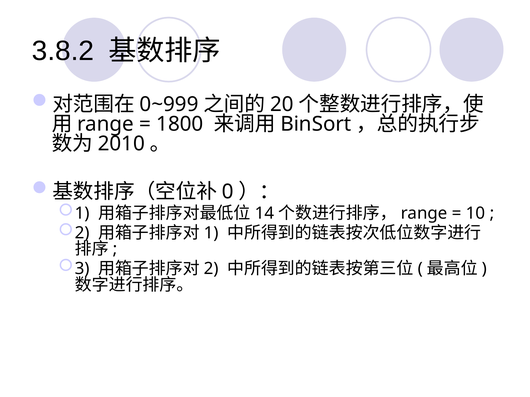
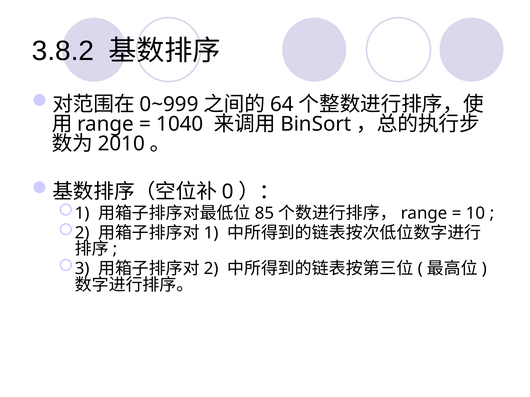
20: 20 -> 64
1800: 1800 -> 1040
14: 14 -> 85
